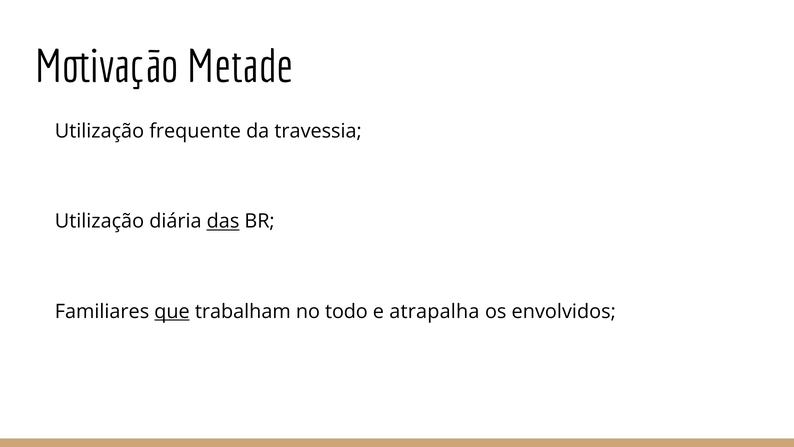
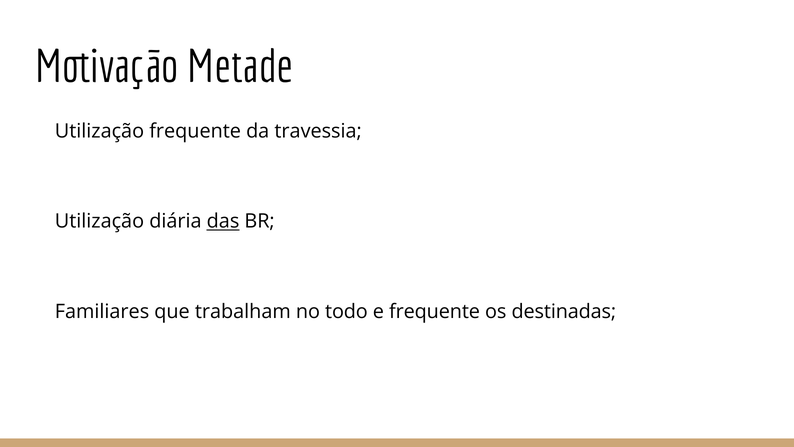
que underline: present -> none
e atrapalha: atrapalha -> frequente
envolvidos: envolvidos -> destinadas
